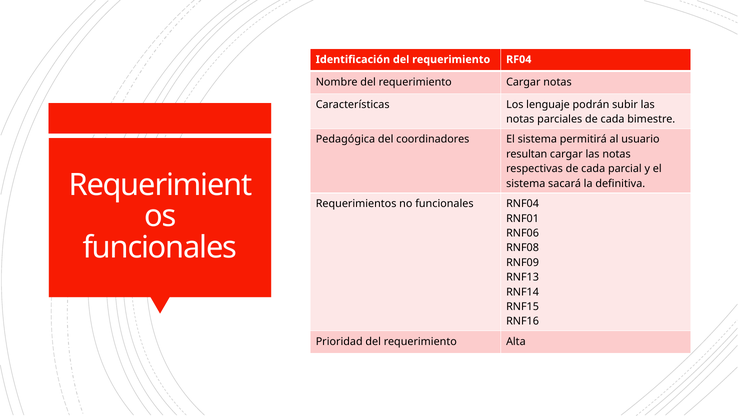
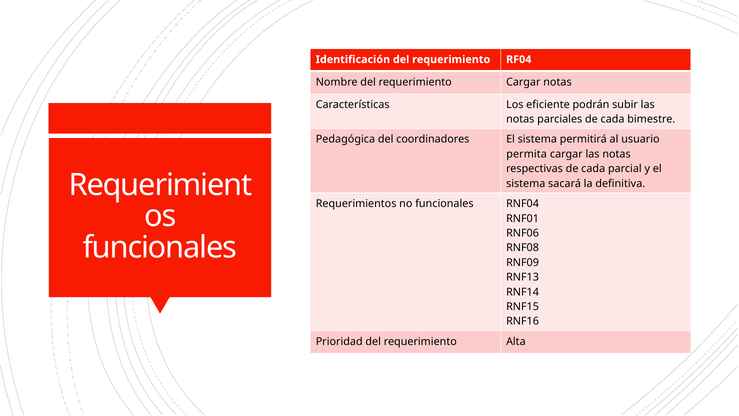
lenguaje: lenguaje -> eficiente
resultan: resultan -> permita
